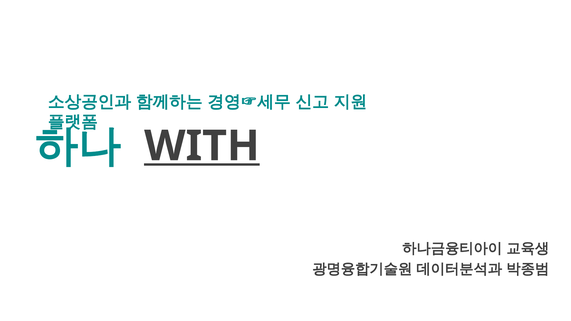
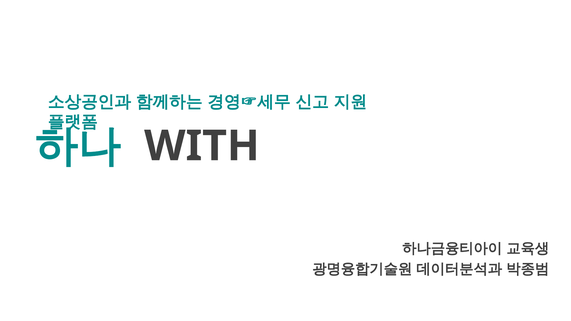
WITH underline: present -> none
